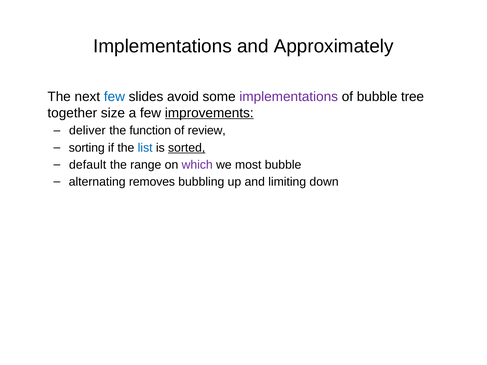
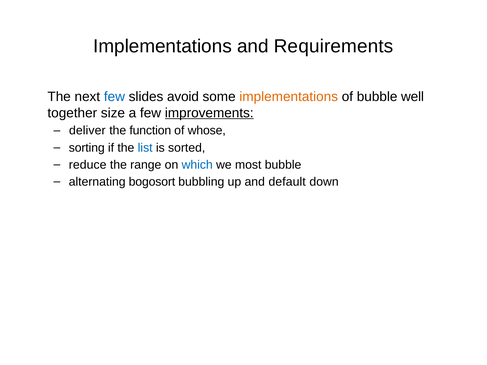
Approximately: Approximately -> Requirements
implementations at (289, 97) colour: purple -> orange
tree: tree -> well
review: review -> whose
sorted underline: present -> none
default: default -> reduce
which colour: purple -> blue
removes: removes -> bogosort
limiting: limiting -> default
